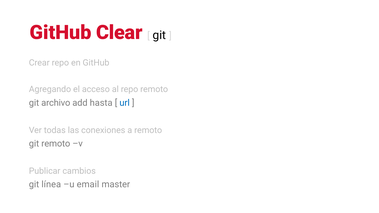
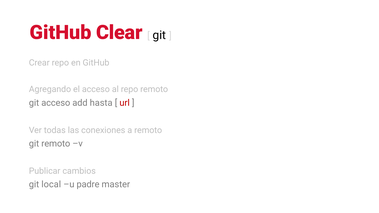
git archivo: archivo -> acceso
url colour: blue -> red
línea: línea -> local
email: email -> padre
